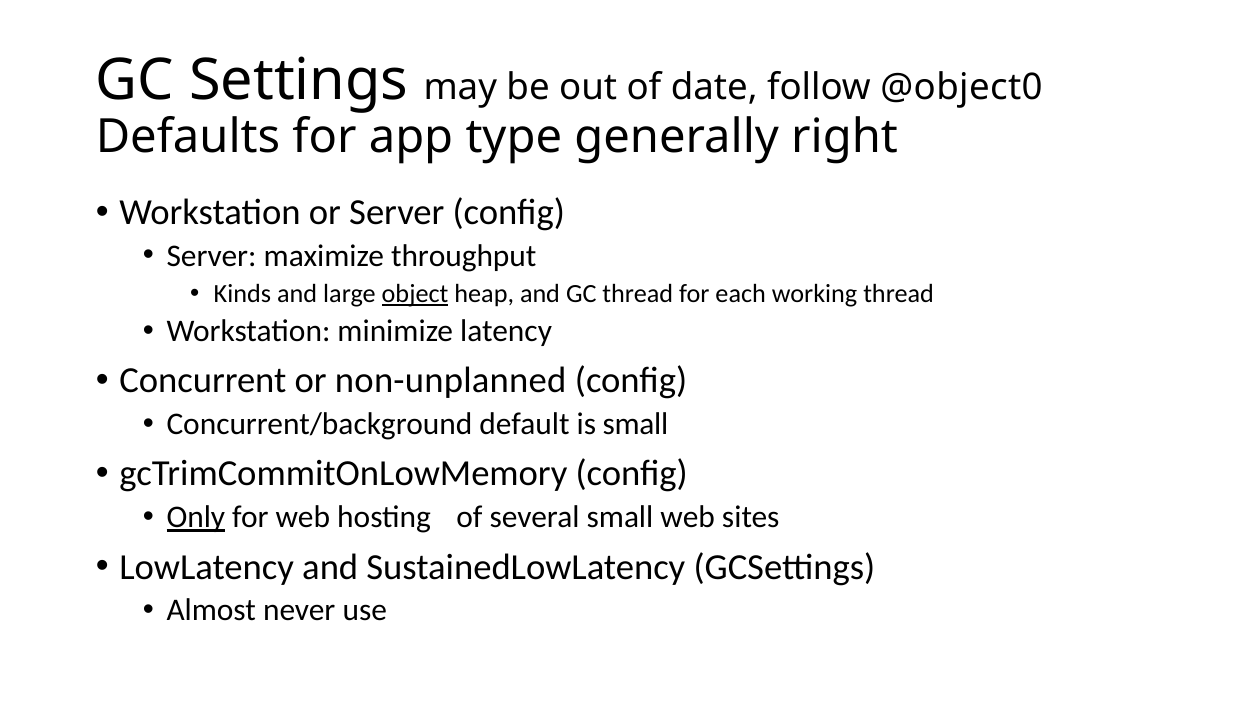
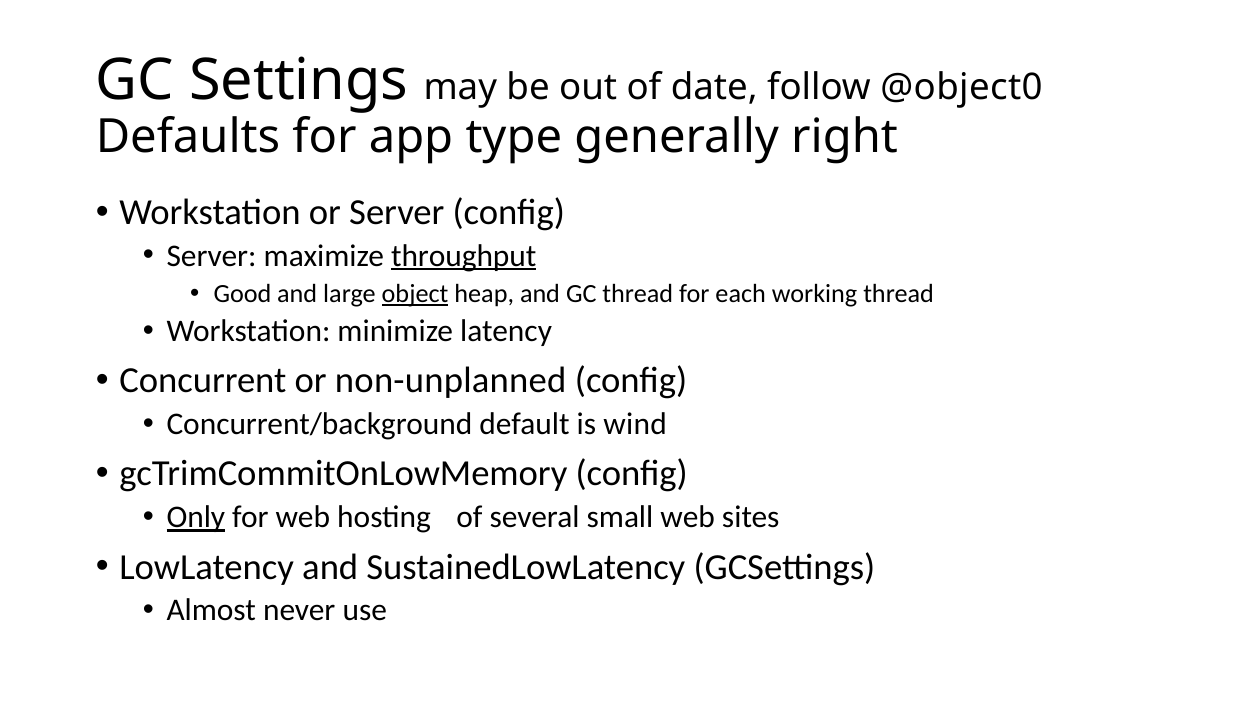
throughput underline: none -> present
Kinds: Kinds -> Good
is small: small -> wind
